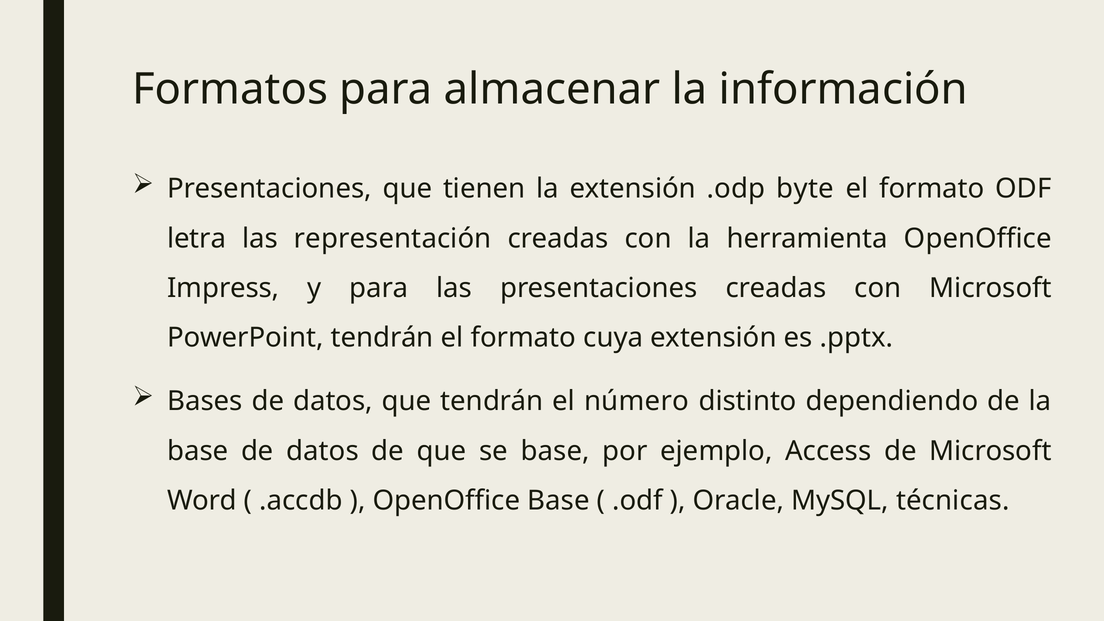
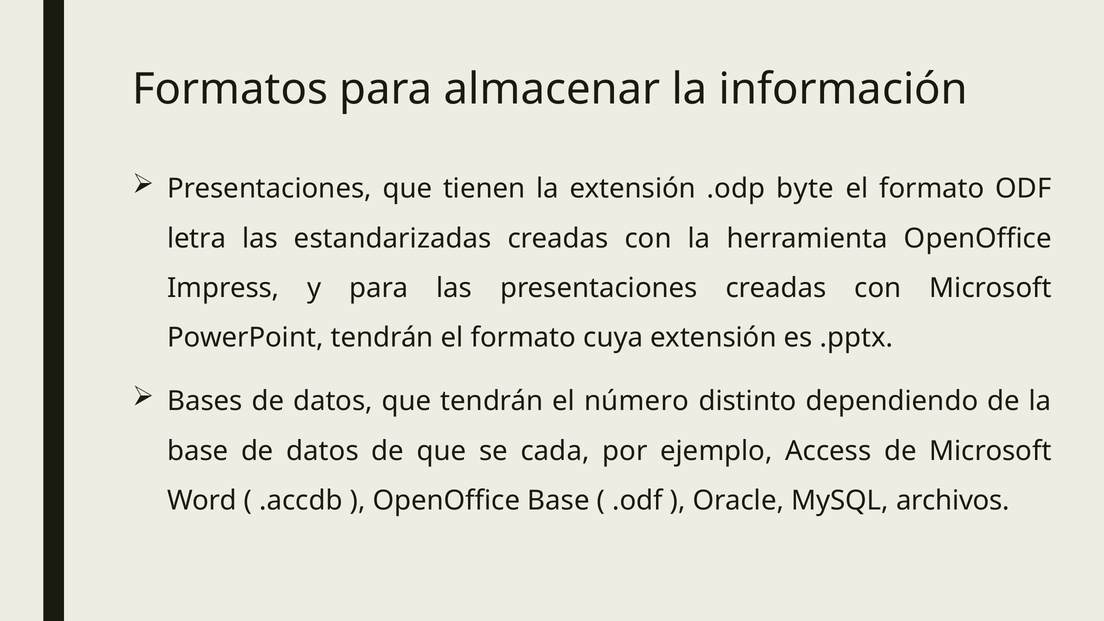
representación: representación -> estandarizadas
se base: base -> cada
técnicas: técnicas -> archivos
